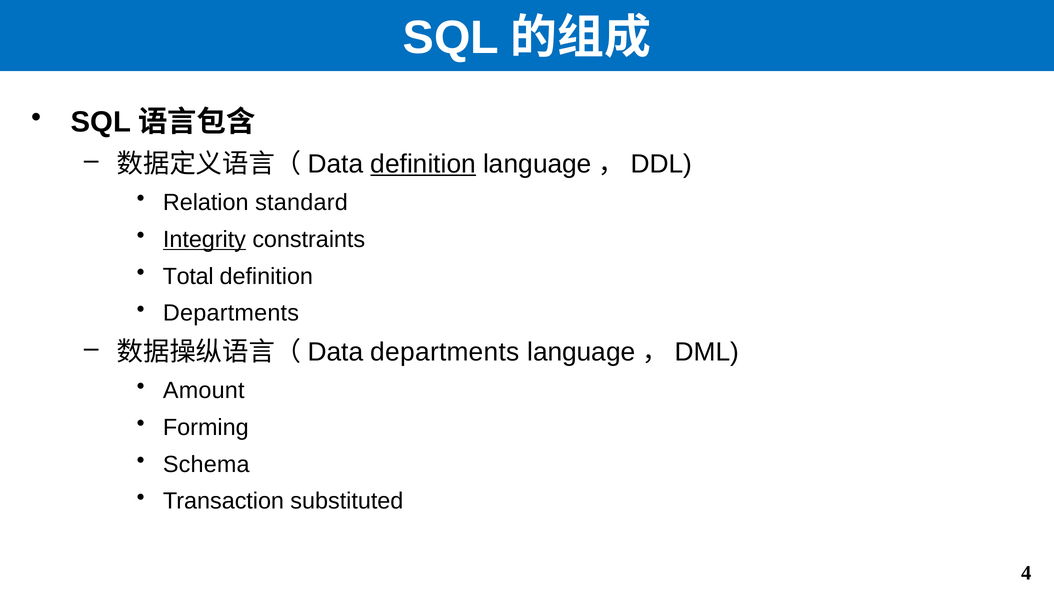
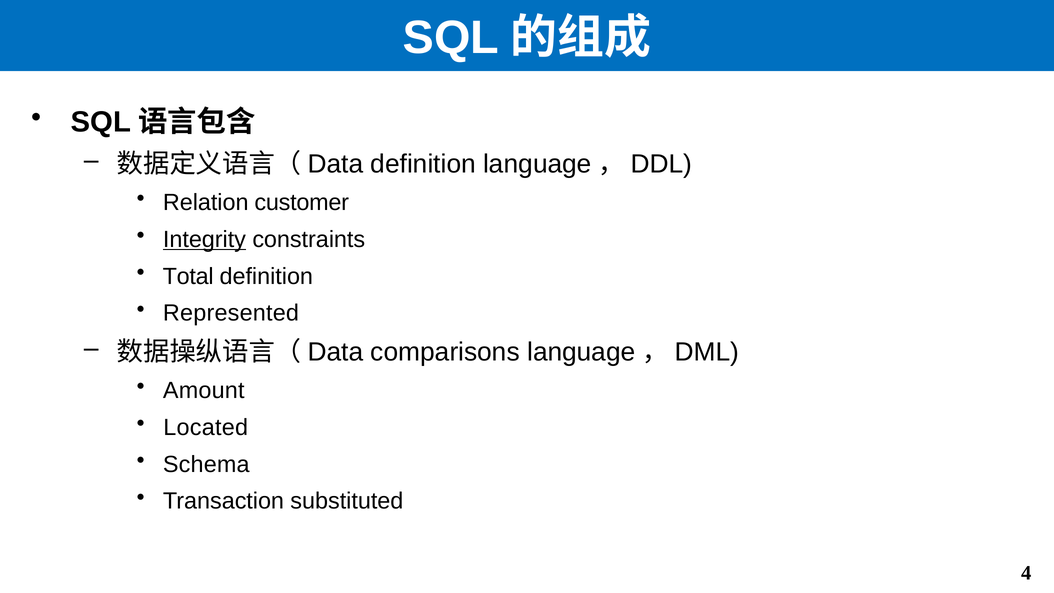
definition at (423, 164) underline: present -> none
standard: standard -> customer
Departments at (231, 313): Departments -> Represented
departments at (445, 352): departments -> comparisons
Forming: Forming -> Located
